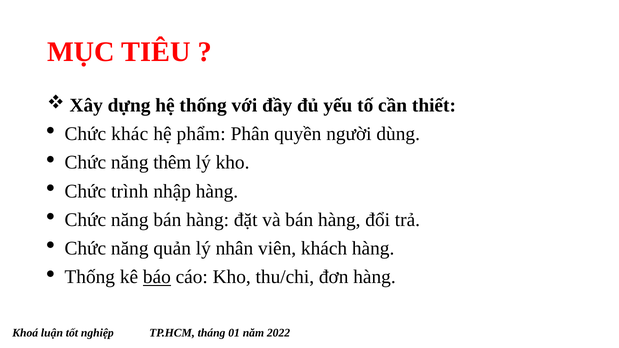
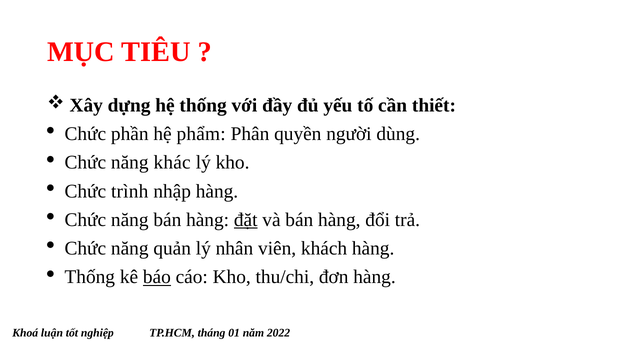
khác: khác -> phần
thêm: thêm -> khác
đặt underline: none -> present
